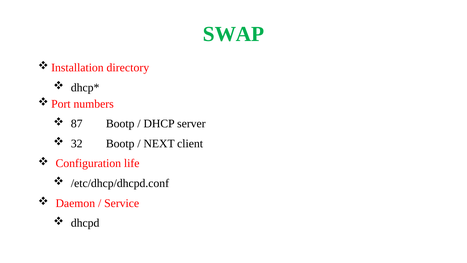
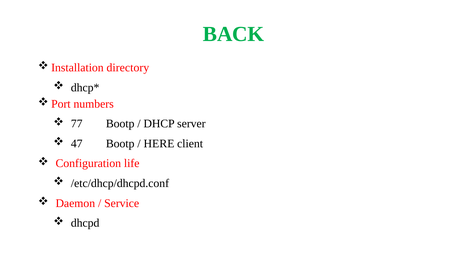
SWAP: SWAP -> BACK
87: 87 -> 77
32: 32 -> 47
NEXT: NEXT -> HERE
